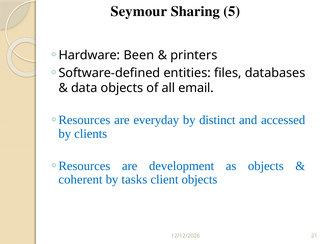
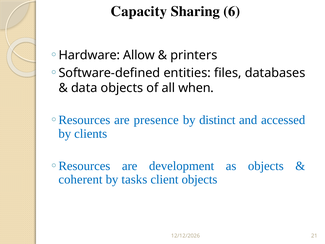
Seymour: Seymour -> Capacity
5: 5 -> 6
Been: Been -> Allow
email: email -> when
everyday: everyday -> presence
